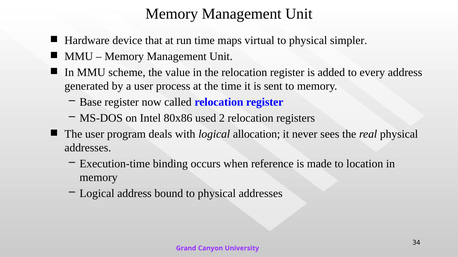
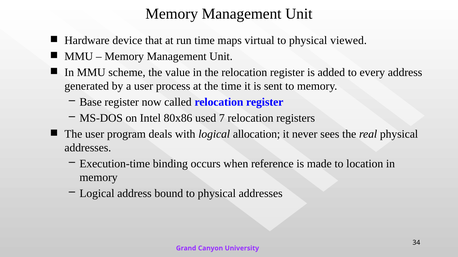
simpler: simpler -> viewed
2: 2 -> 7
